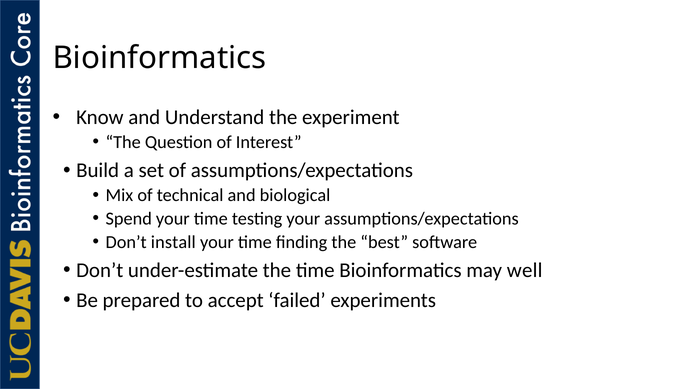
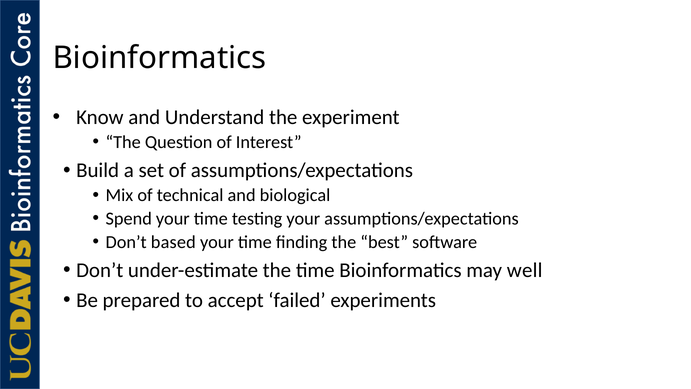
install: install -> based
